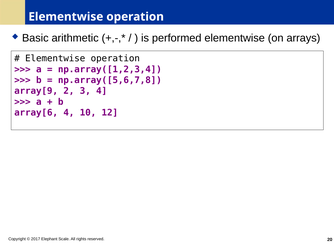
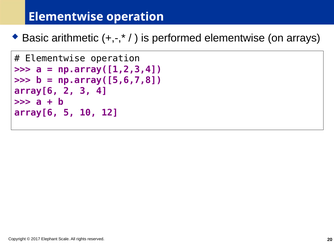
array[9 at (36, 91): array[9 -> array[6
array[6 4: 4 -> 5
